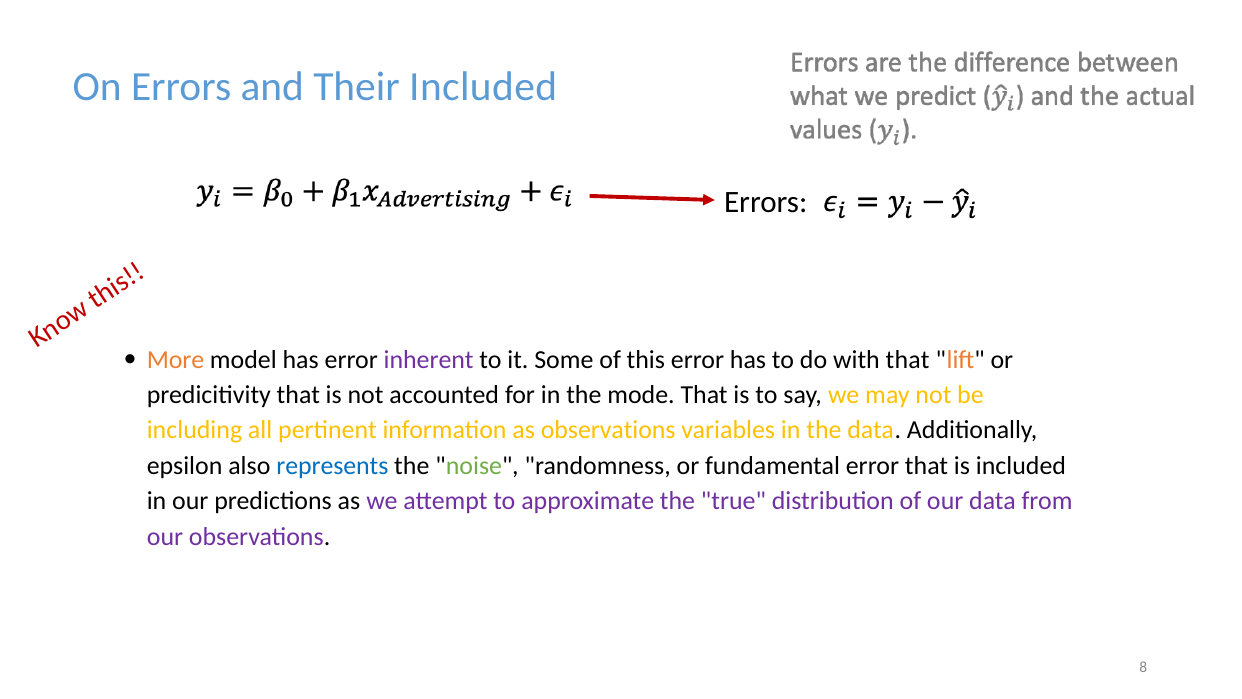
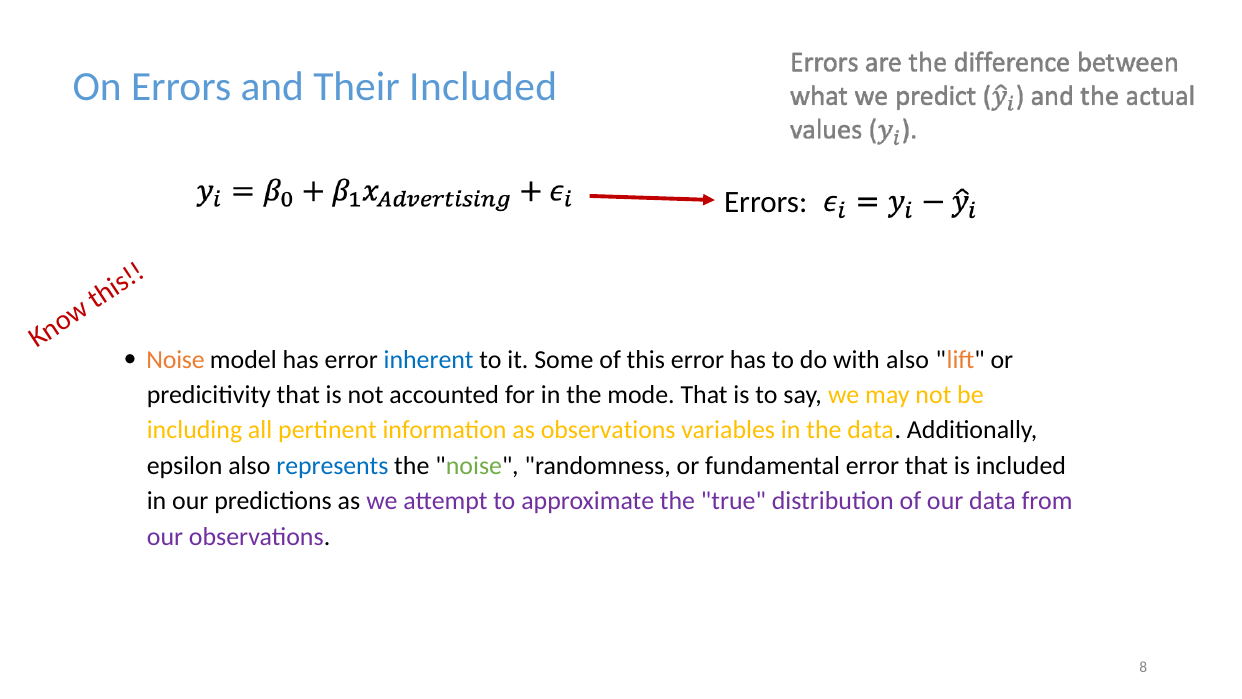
More at (175, 359): More -> Noise
inherent colour: purple -> blue
with that: that -> also
